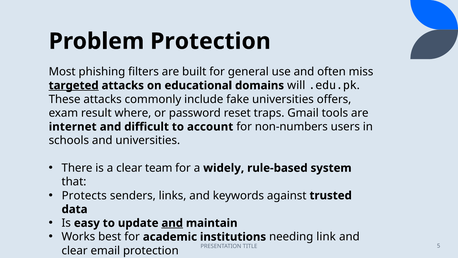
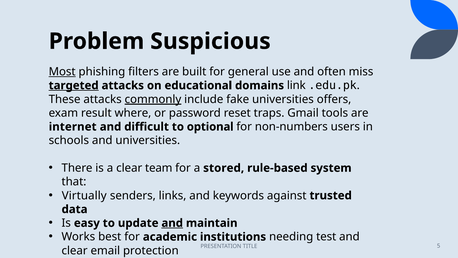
Problem Protection: Protection -> Suspicious
Most underline: none -> present
will: will -> link
commonly underline: none -> present
account: account -> optional
widely: widely -> stored
Protects: Protects -> Virtually
link: link -> test
